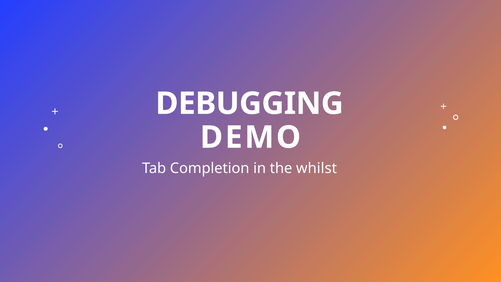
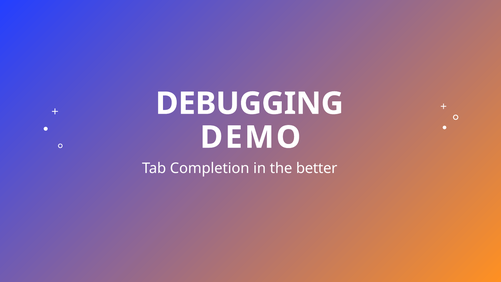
whilst: whilst -> better
